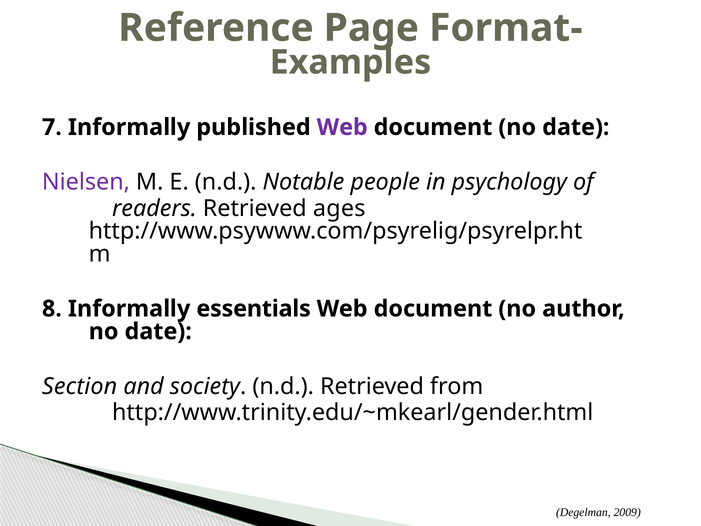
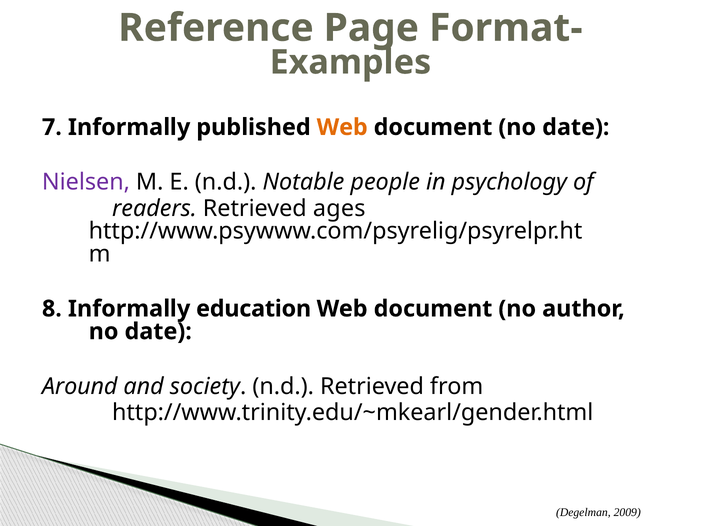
Web at (342, 127) colour: purple -> orange
essentials: essentials -> education
Section: Section -> Around
